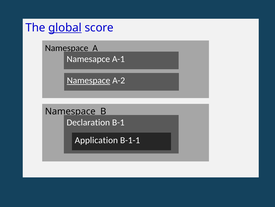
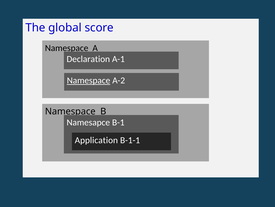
global underline: present -> none
Namesapce: Namesapce -> Declaration
Declaration: Declaration -> Namesapce
